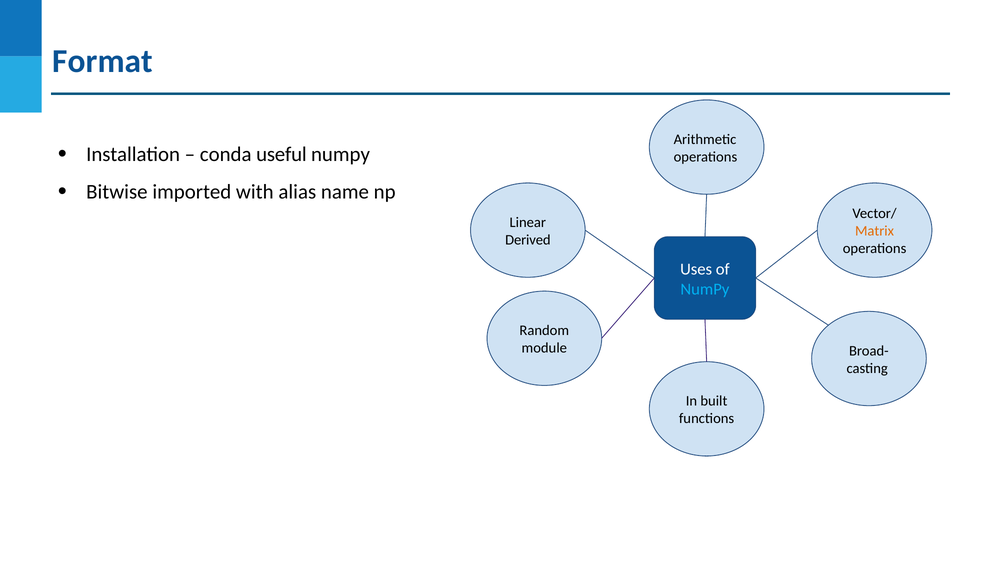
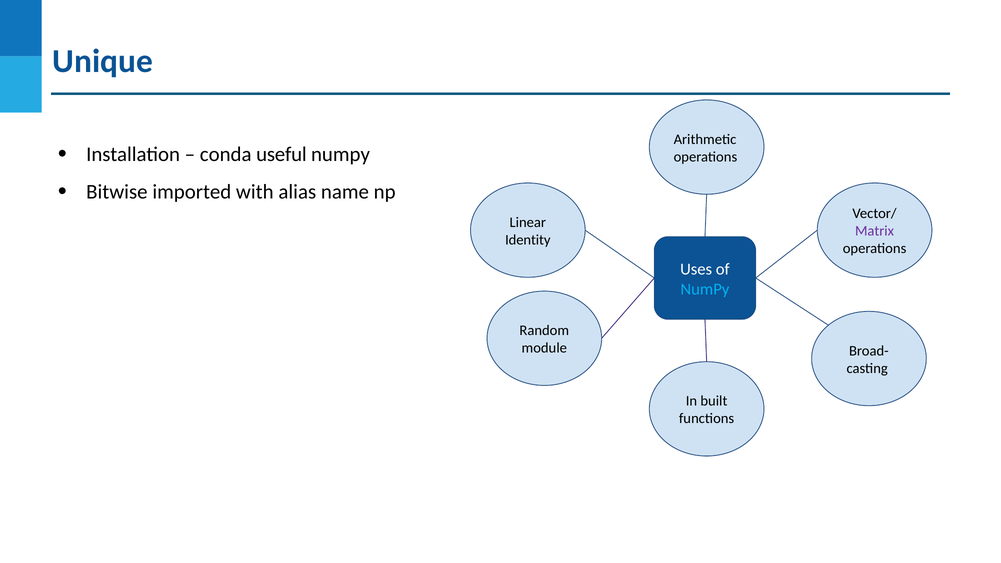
Format: Format -> Unique
Matrix colour: orange -> purple
Derived: Derived -> Identity
